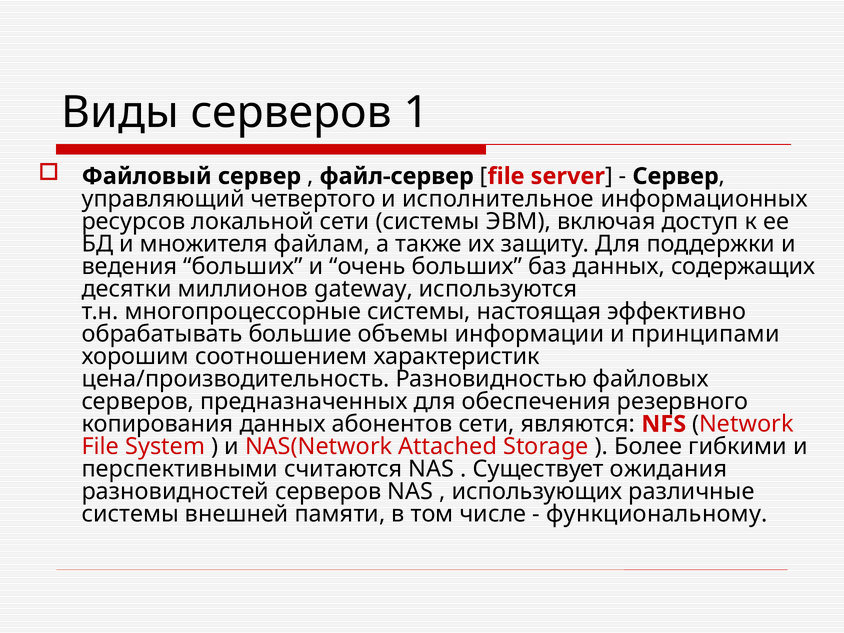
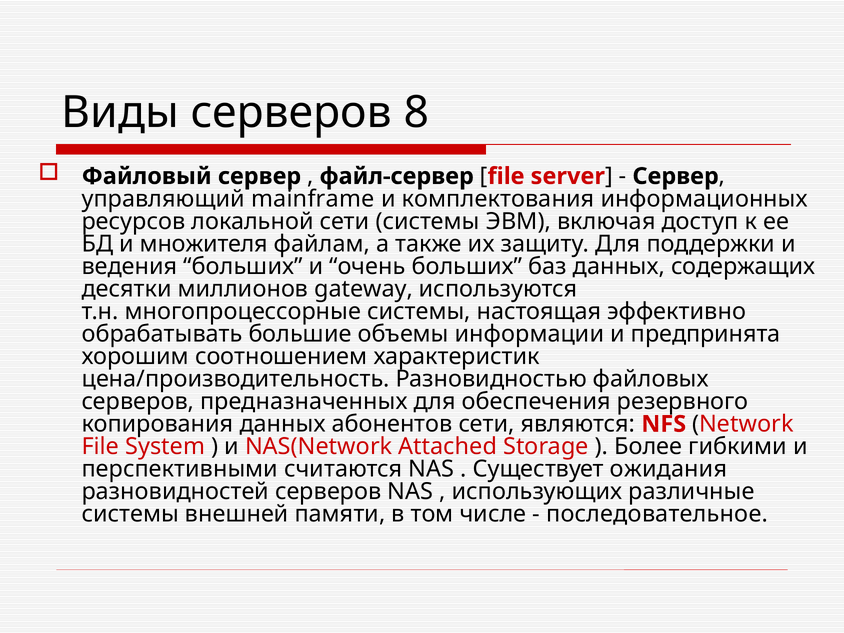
1: 1 -> 8
четвертого: четвертого -> mainframe
исполнительное: исполнительное -> комплектования
принципами: принципами -> предпринята
функциональному: функциональному -> последовательное
